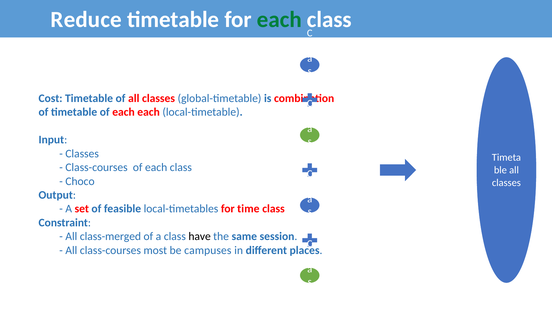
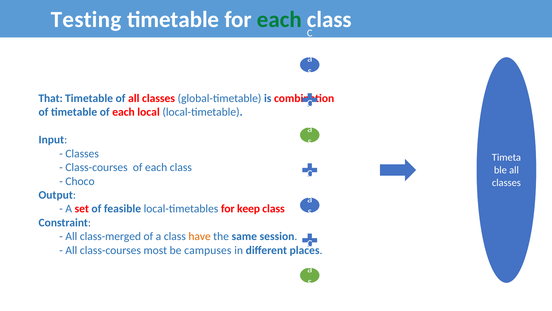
Reduce: Reduce -> Testing
Cost: Cost -> That
each each: each -> local
time: time -> keep
have colour: black -> orange
